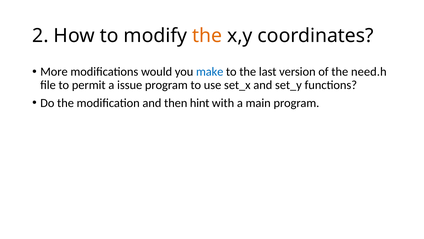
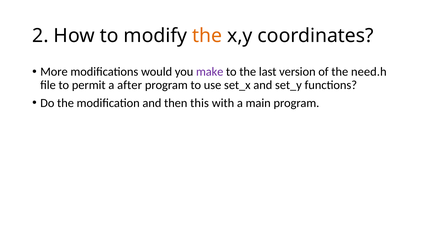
make colour: blue -> purple
issue: issue -> after
hint: hint -> this
